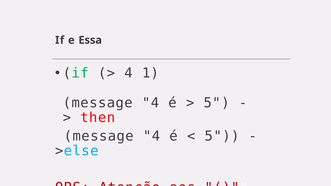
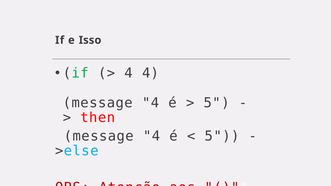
Essa: Essa -> Isso
4 1: 1 -> 4
